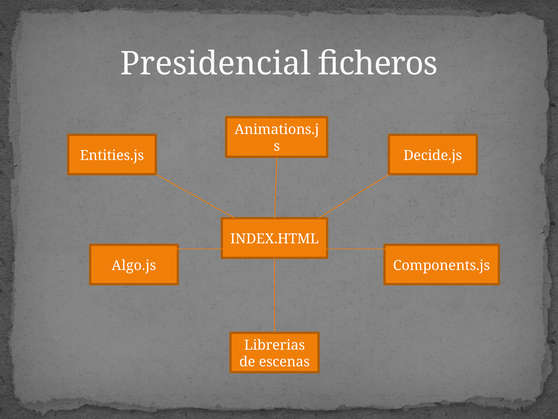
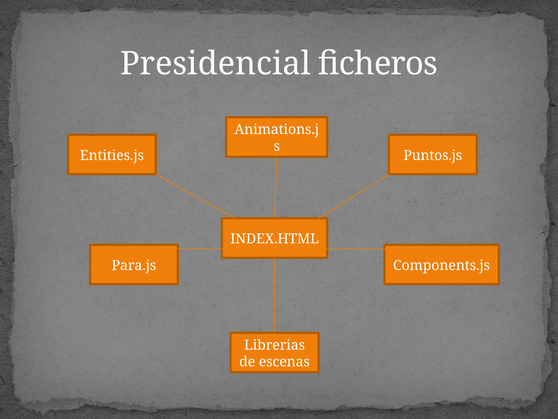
Decide.js: Decide.js -> Puntos.js
Algo.js: Algo.js -> Para.js
